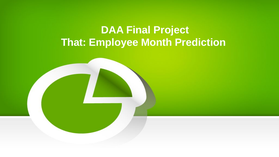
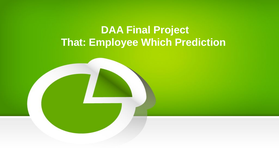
Month: Month -> Which
